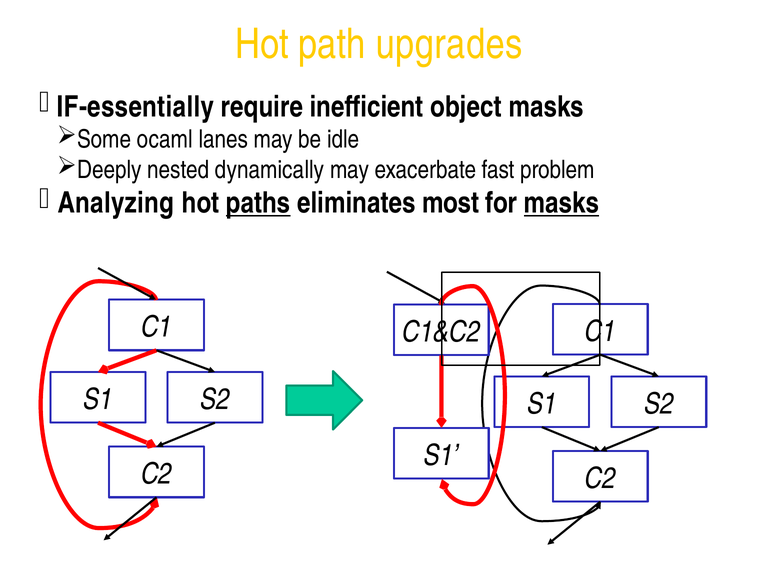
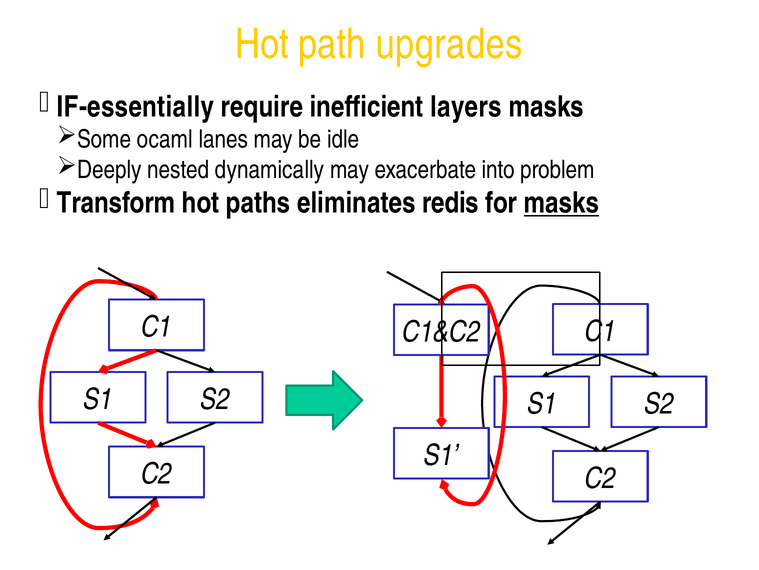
object: object -> layers
fast: fast -> into
Analyzing: Analyzing -> Transform
paths underline: present -> none
most: most -> redis
